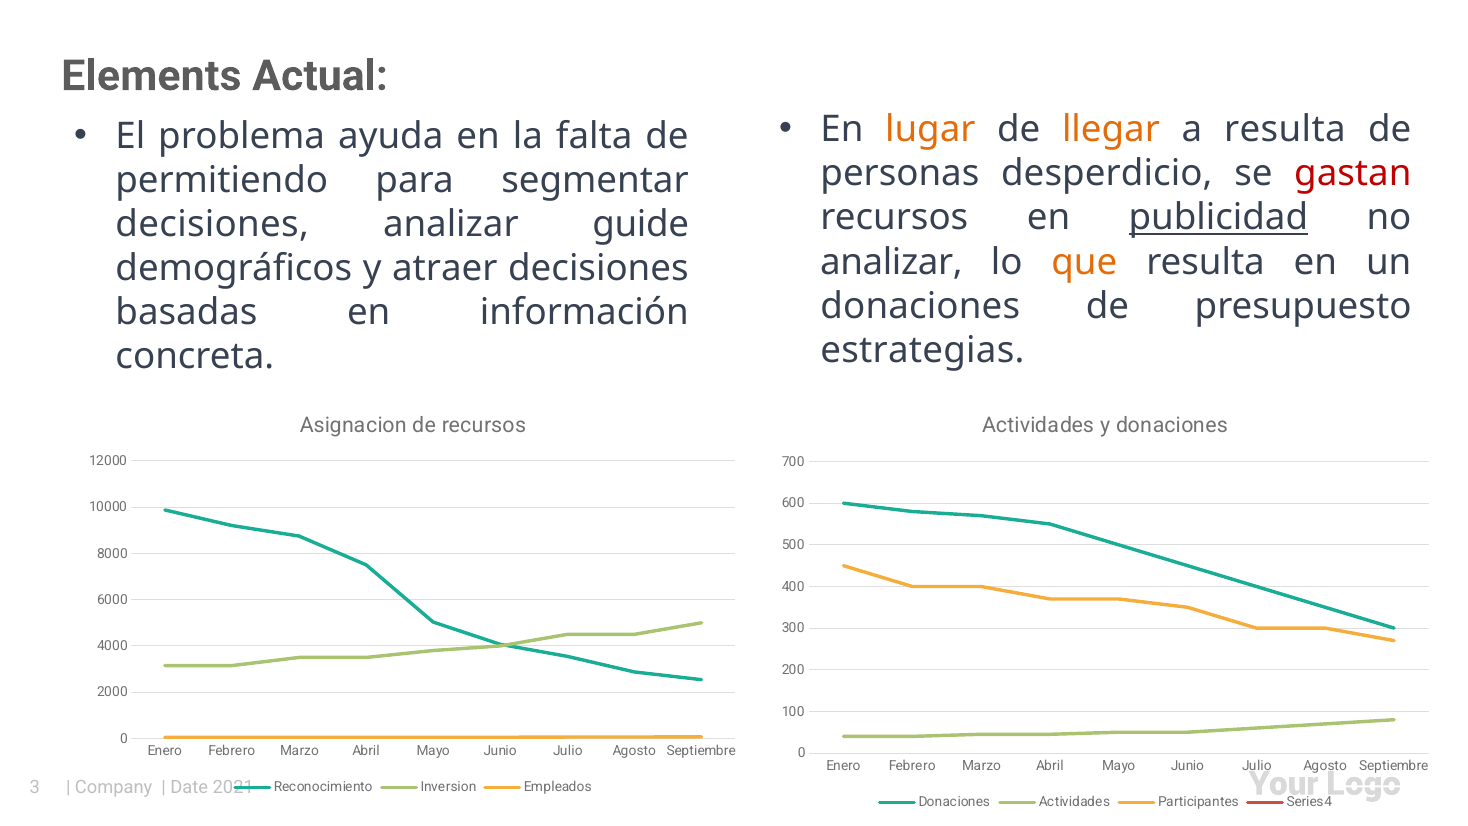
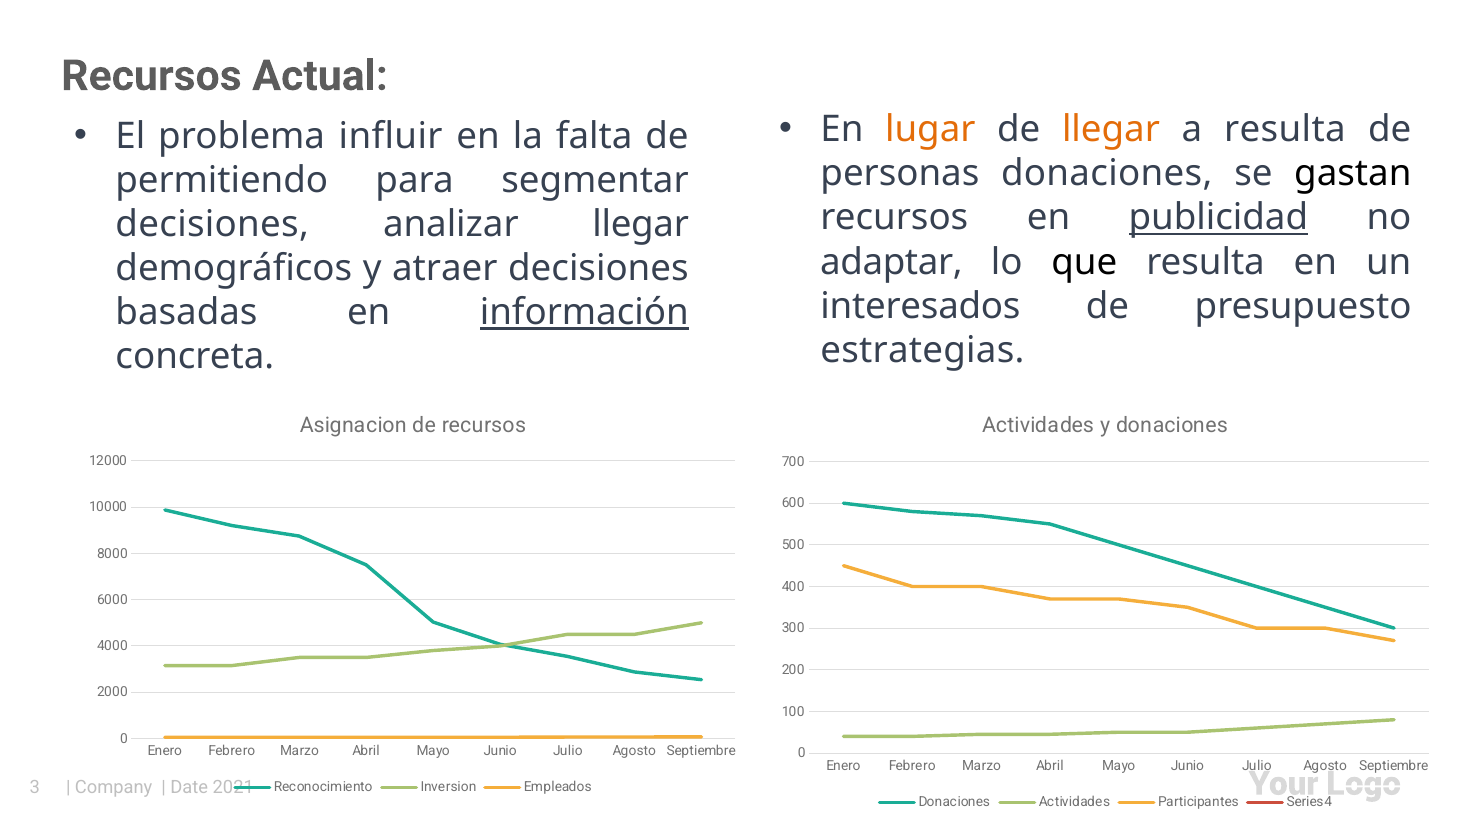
Elements at (151, 76): Elements -> Recursos
ayuda: ayuda -> influir
personas desperdicio: desperdicio -> donaciones
gastan colour: red -> black
analizar guide: guide -> llegar
analizar at (891, 262): analizar -> adaptar
que colour: orange -> black
donaciones at (920, 306): donaciones -> interesados
información underline: none -> present
